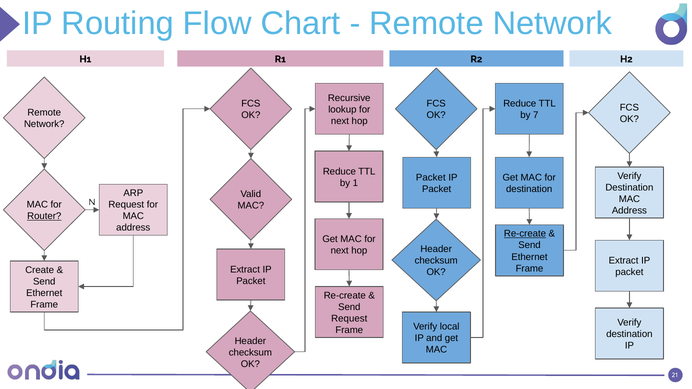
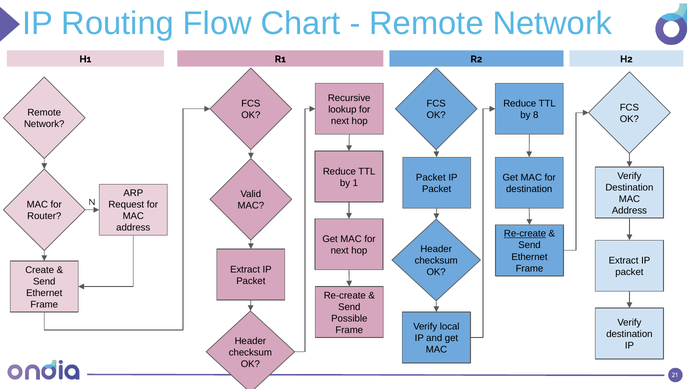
7: 7 -> 8
Router underline: present -> none
Request at (349, 319): Request -> Possible
